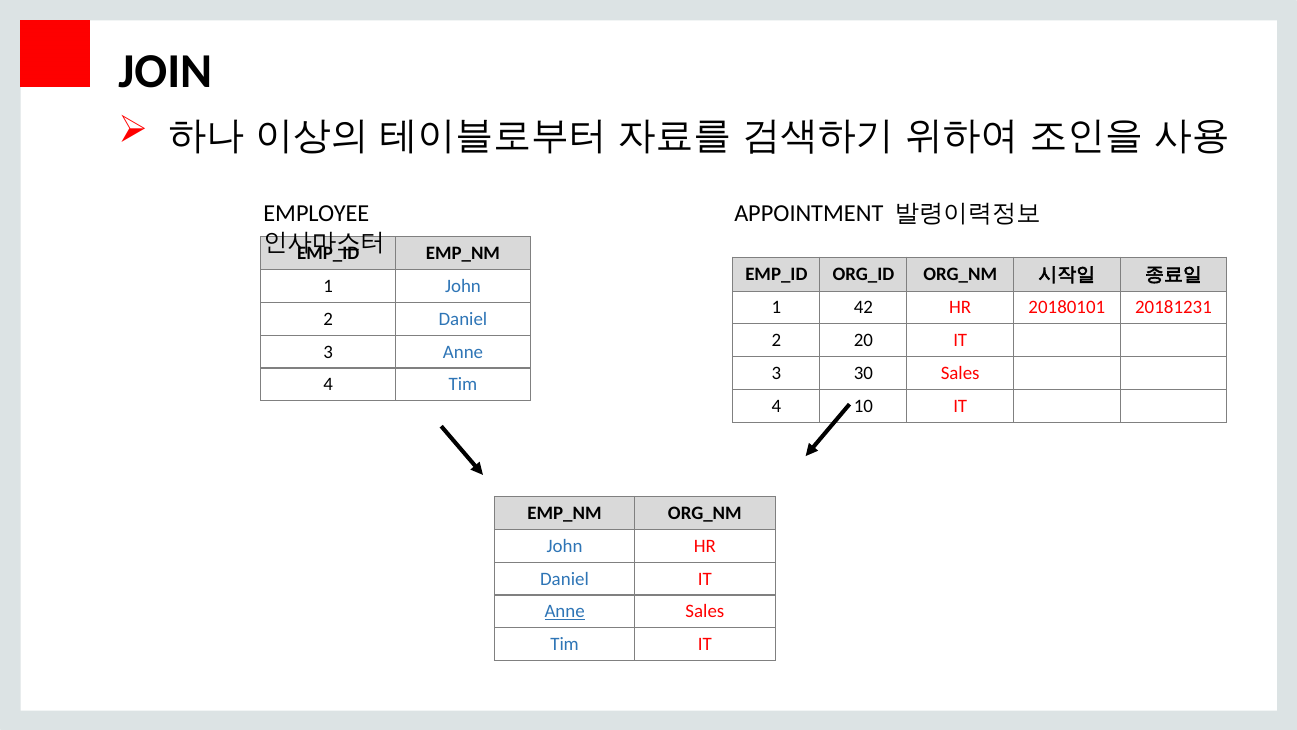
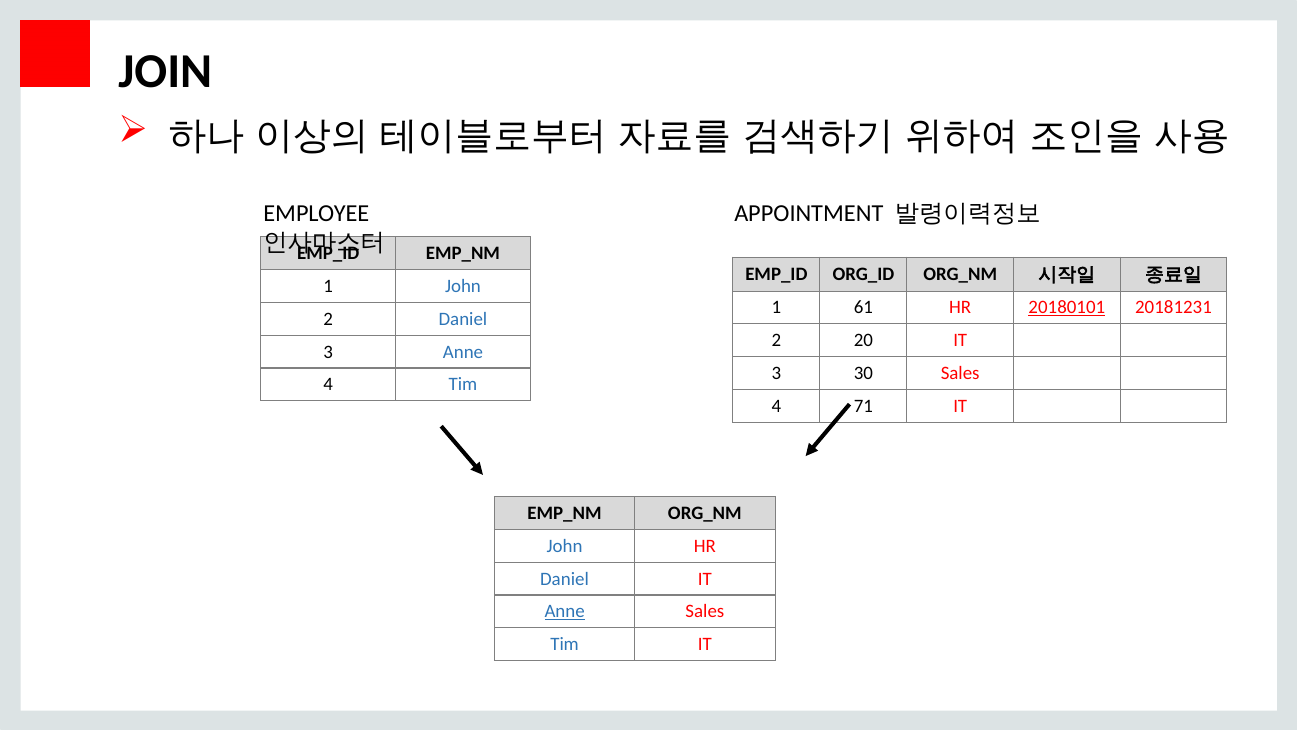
42: 42 -> 61
20180101 underline: none -> present
10: 10 -> 71
